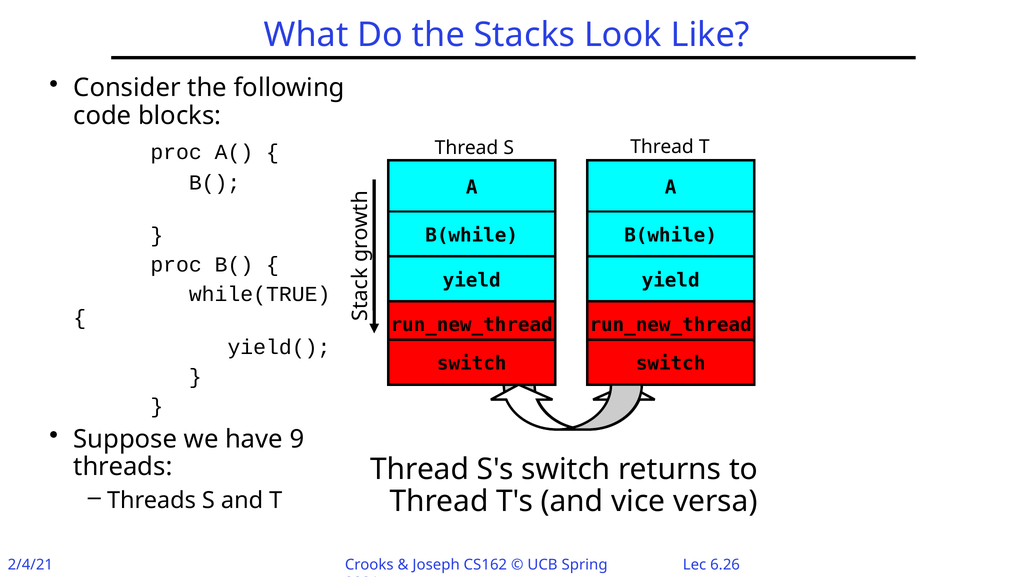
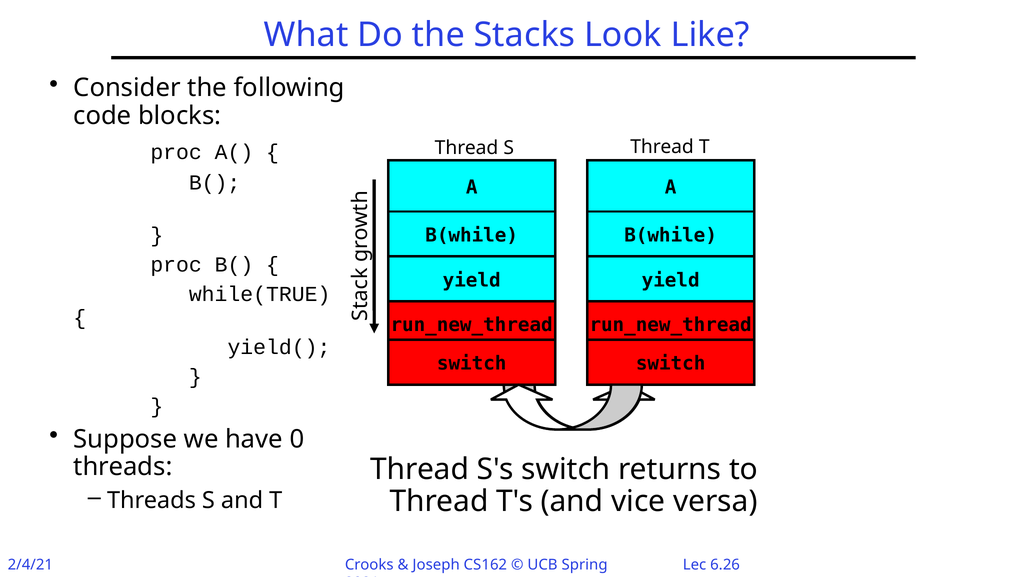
9: 9 -> 0
